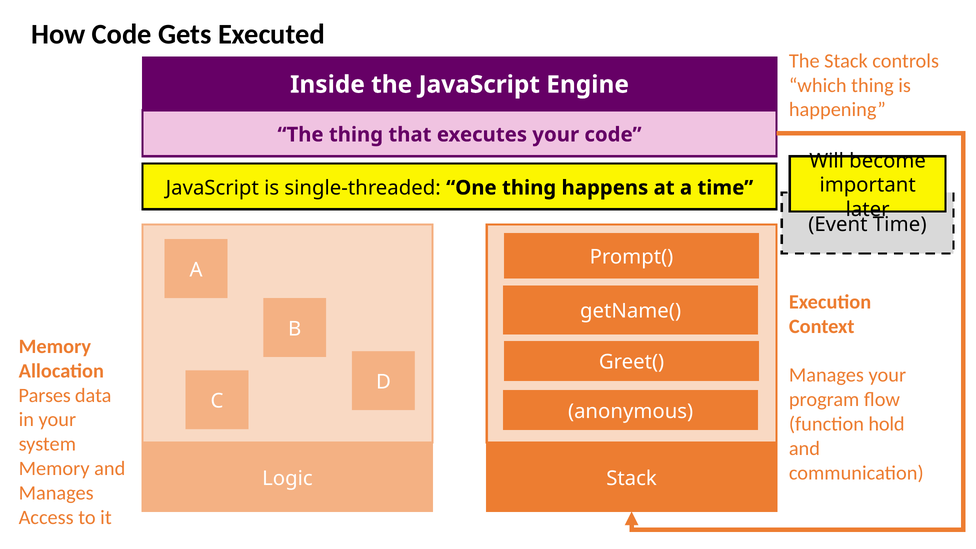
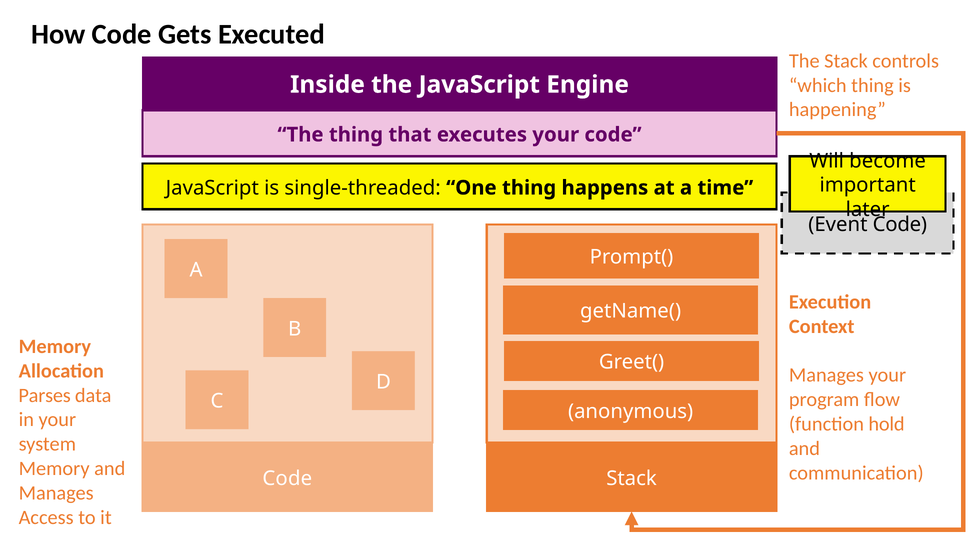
Event Time: Time -> Code
Logic at (287, 478): Logic -> Code
